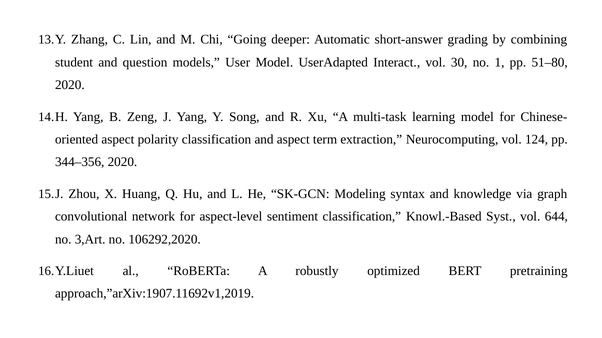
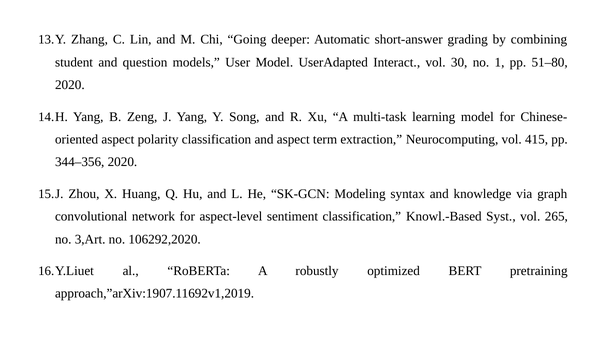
124: 124 -> 415
644: 644 -> 265
